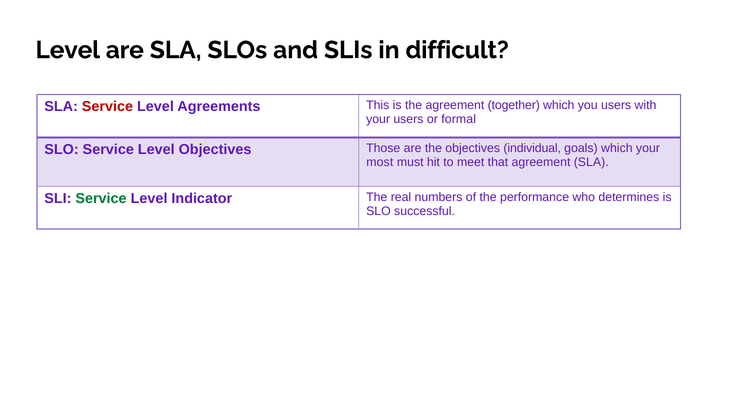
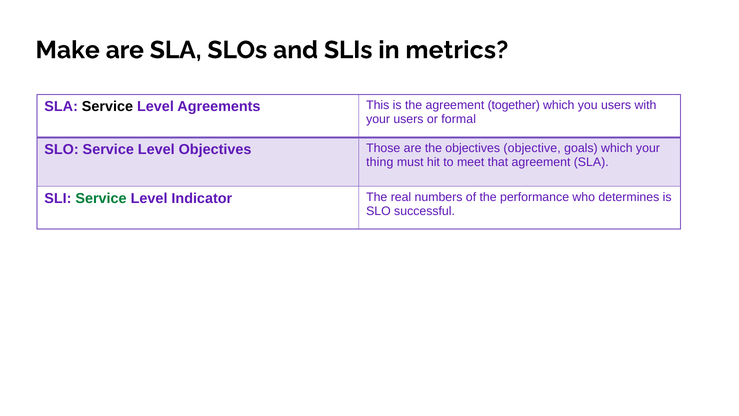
Level at (68, 50): Level -> Make
difficult: difficult -> metrics
Service at (107, 106) colour: red -> black
individual: individual -> objective
most: most -> thing
